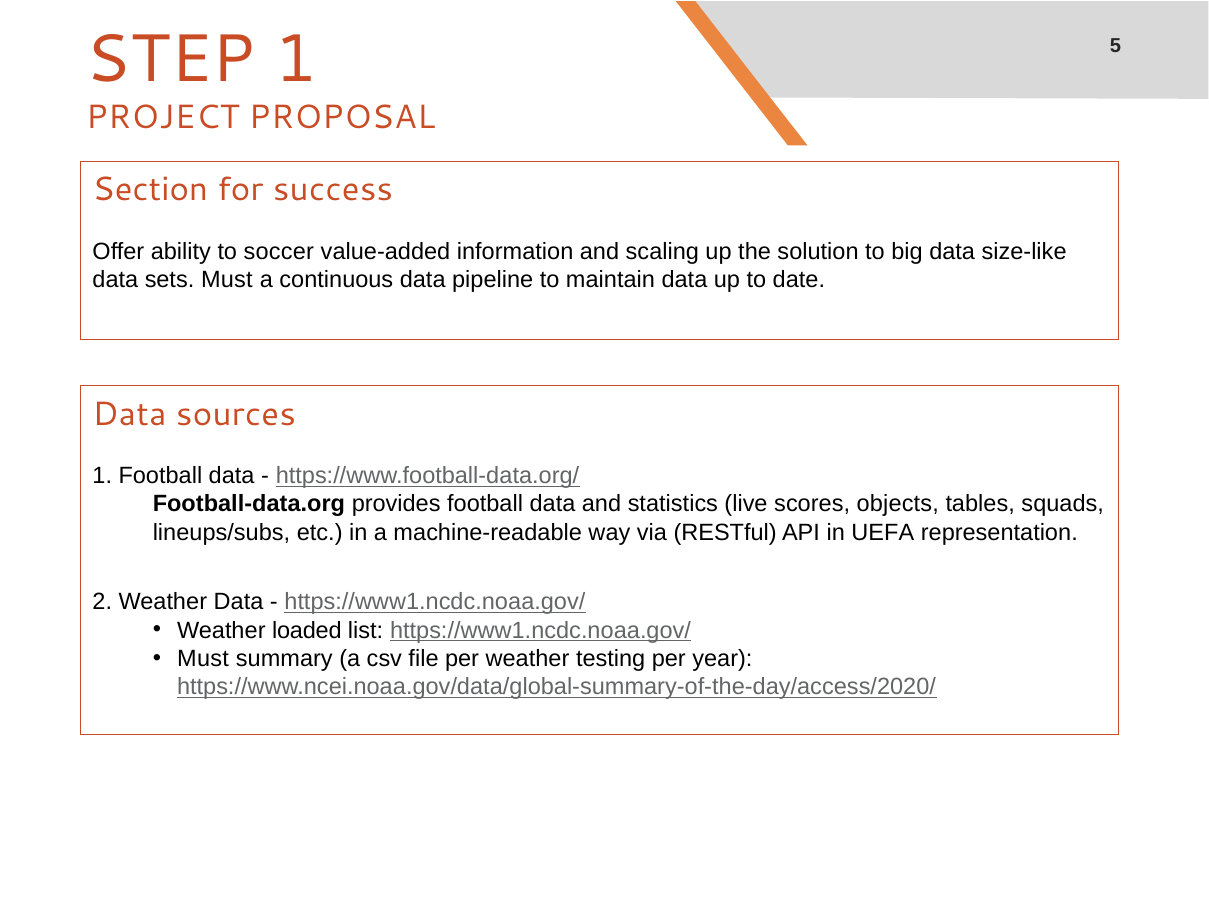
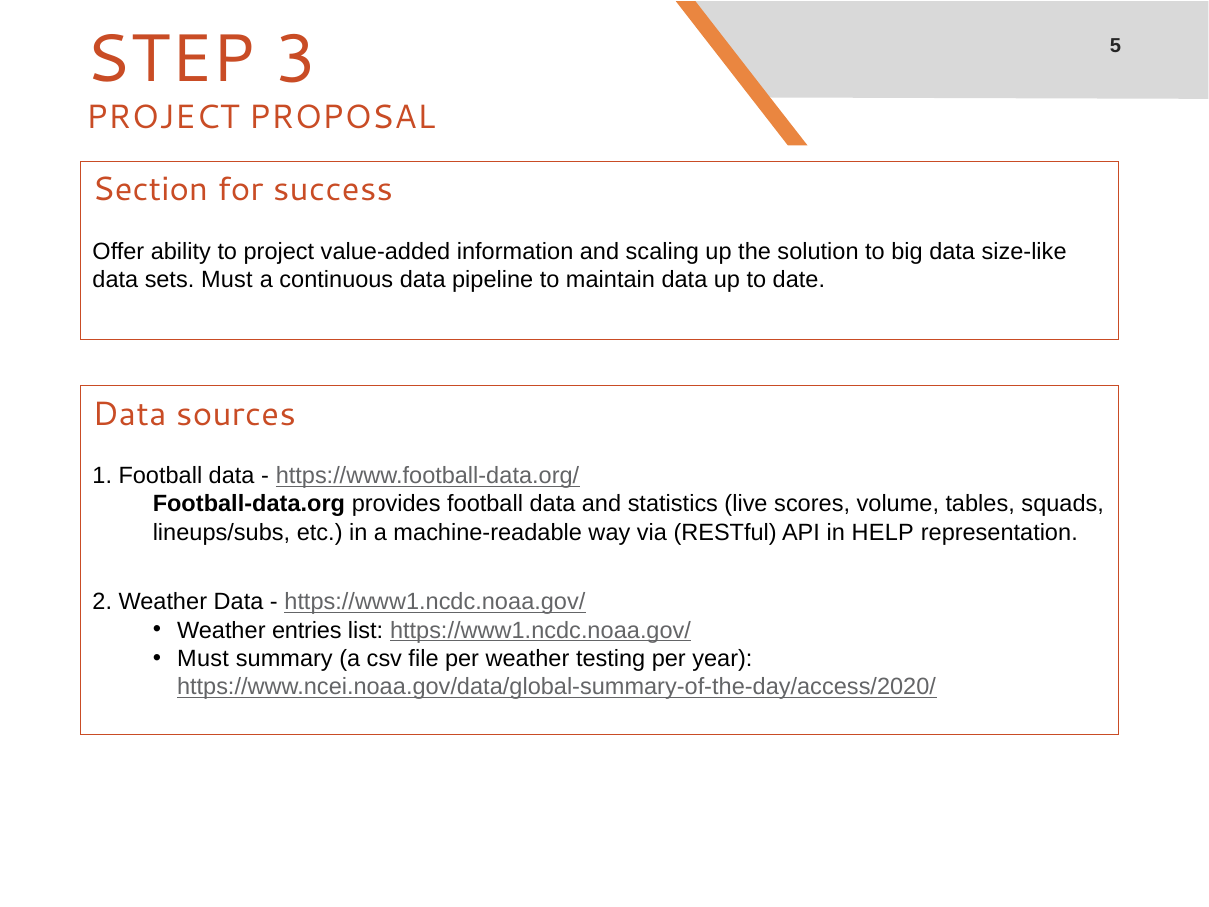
STEP 1: 1 -> 3
to soccer: soccer -> project
objects: objects -> volume
UEFA: UEFA -> HELP
loaded: loaded -> entries
